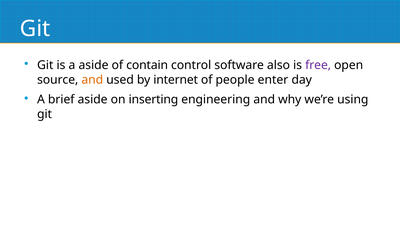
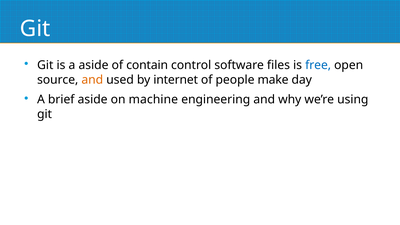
also: also -> files
free colour: purple -> blue
enter: enter -> make
inserting: inserting -> machine
